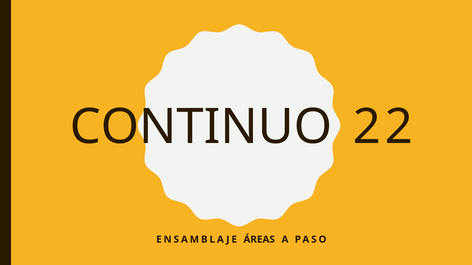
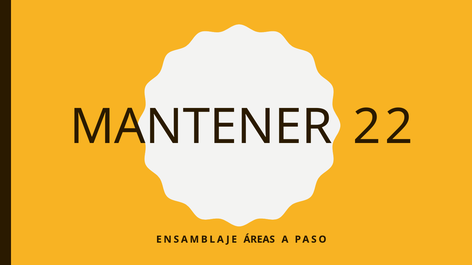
CONTINUO: CONTINUO -> MANTENER
